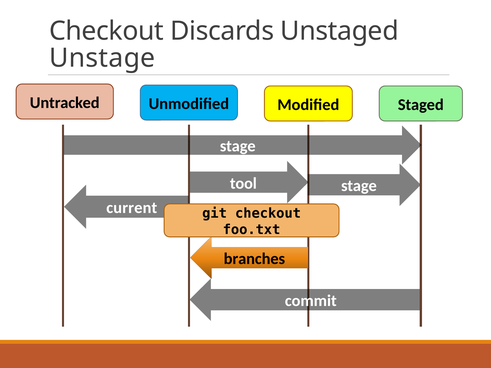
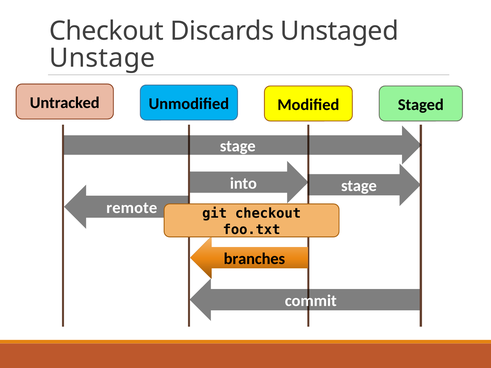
tool: tool -> into
current: current -> remote
